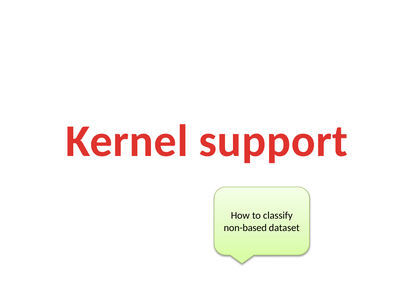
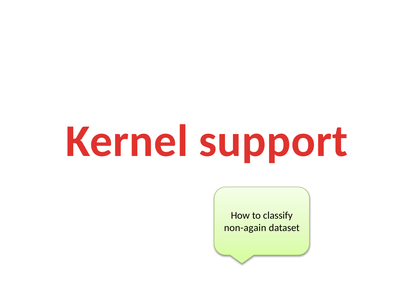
non-based: non-based -> non-again
